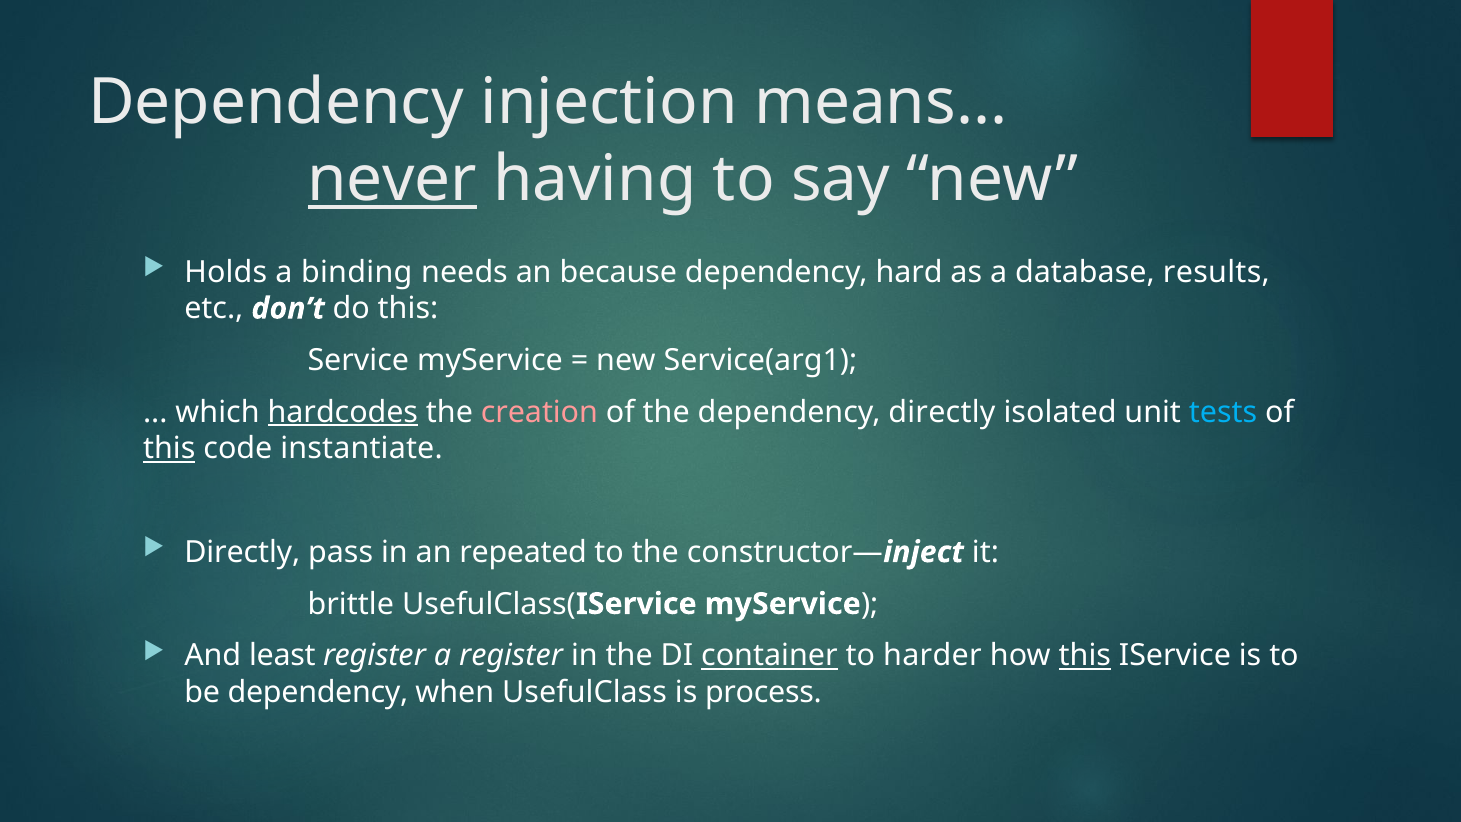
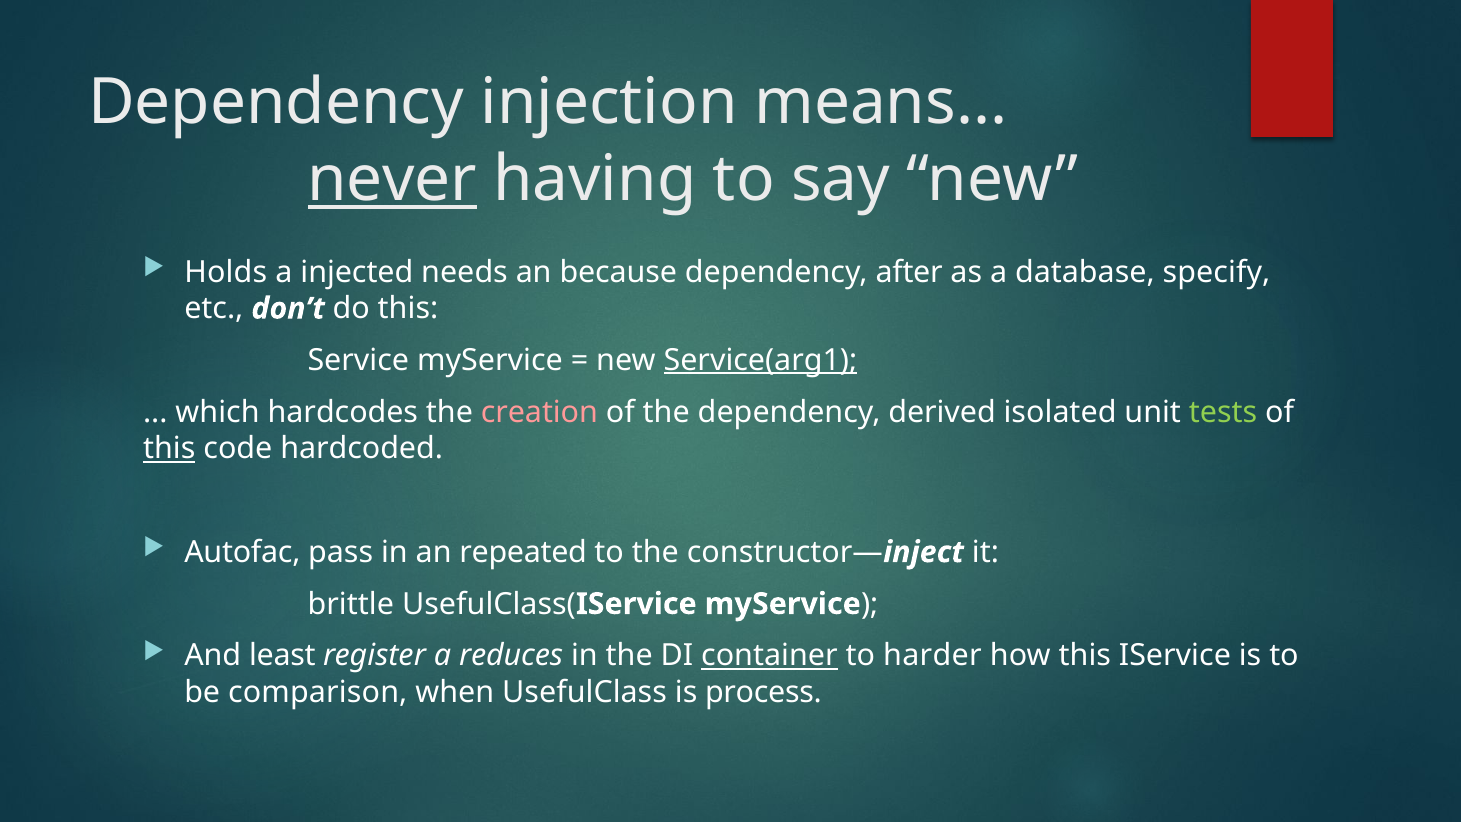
binding: binding -> injected
hard: hard -> after
results: results -> specify
Service(arg1 underline: none -> present
hardcodes underline: present -> none
dependency directly: directly -> derived
tests colour: light blue -> light green
instantiate: instantiate -> hardcoded
Directly at (242, 552): Directly -> Autofac
a register: register -> reduces
this at (1085, 656) underline: present -> none
be dependency: dependency -> comparison
